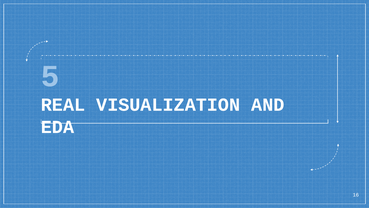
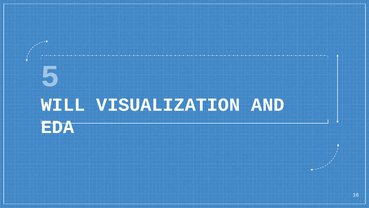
REAL: REAL -> WILL
